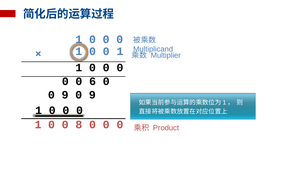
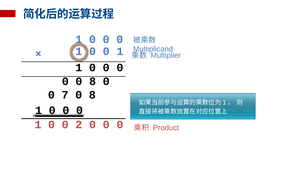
0 0 6: 6 -> 8
9 at (65, 95): 9 -> 7
9 at (92, 95): 9 -> 8
8: 8 -> 2
